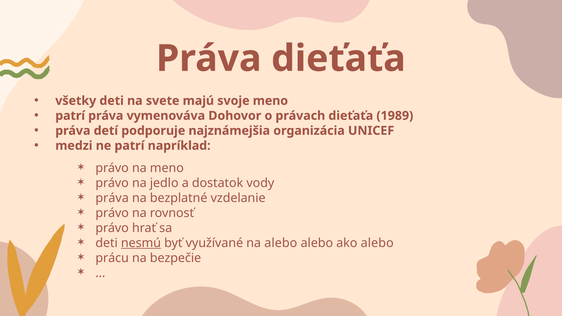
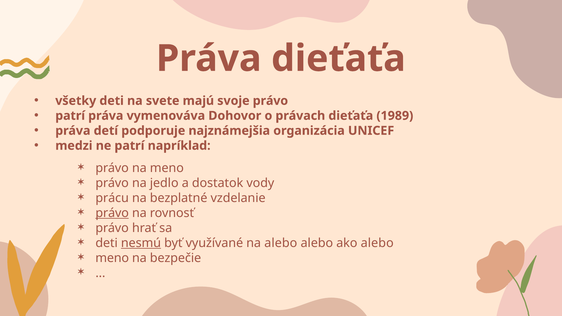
svoje meno: meno -> právo
práva at (112, 198): práva -> prácu
právo at (112, 213) underline: none -> present
prácu at (112, 258): prácu -> meno
